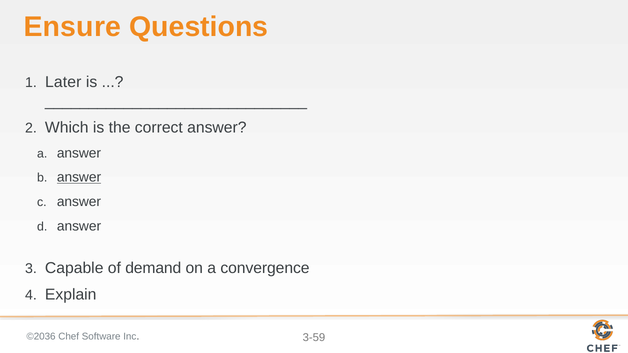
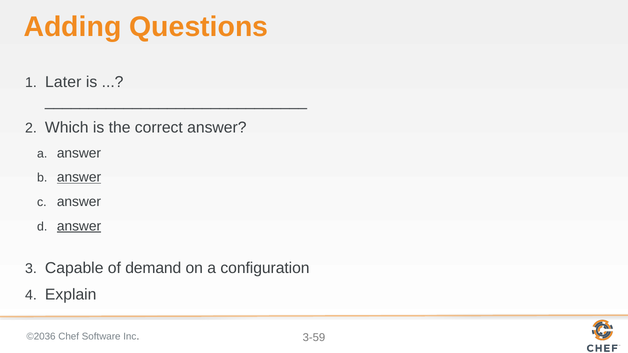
Ensure: Ensure -> Adding
answer at (79, 226) underline: none -> present
convergence: convergence -> configuration
